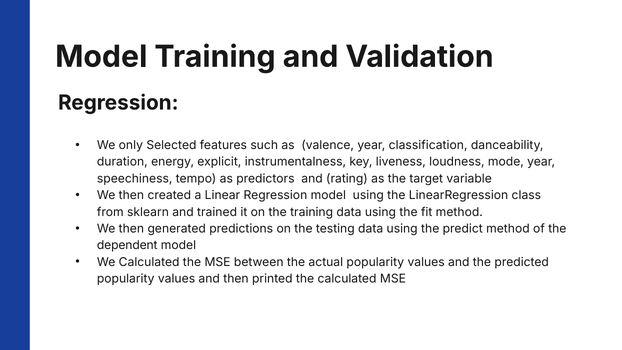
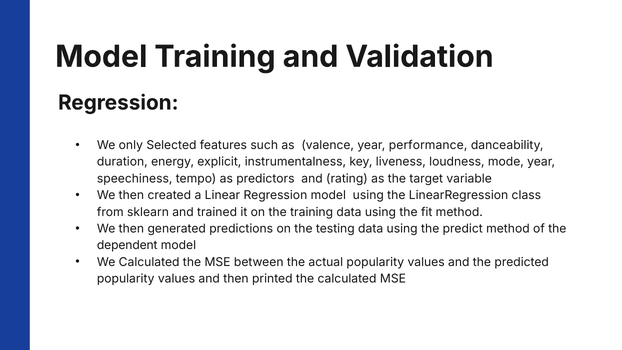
classification: classification -> performance
